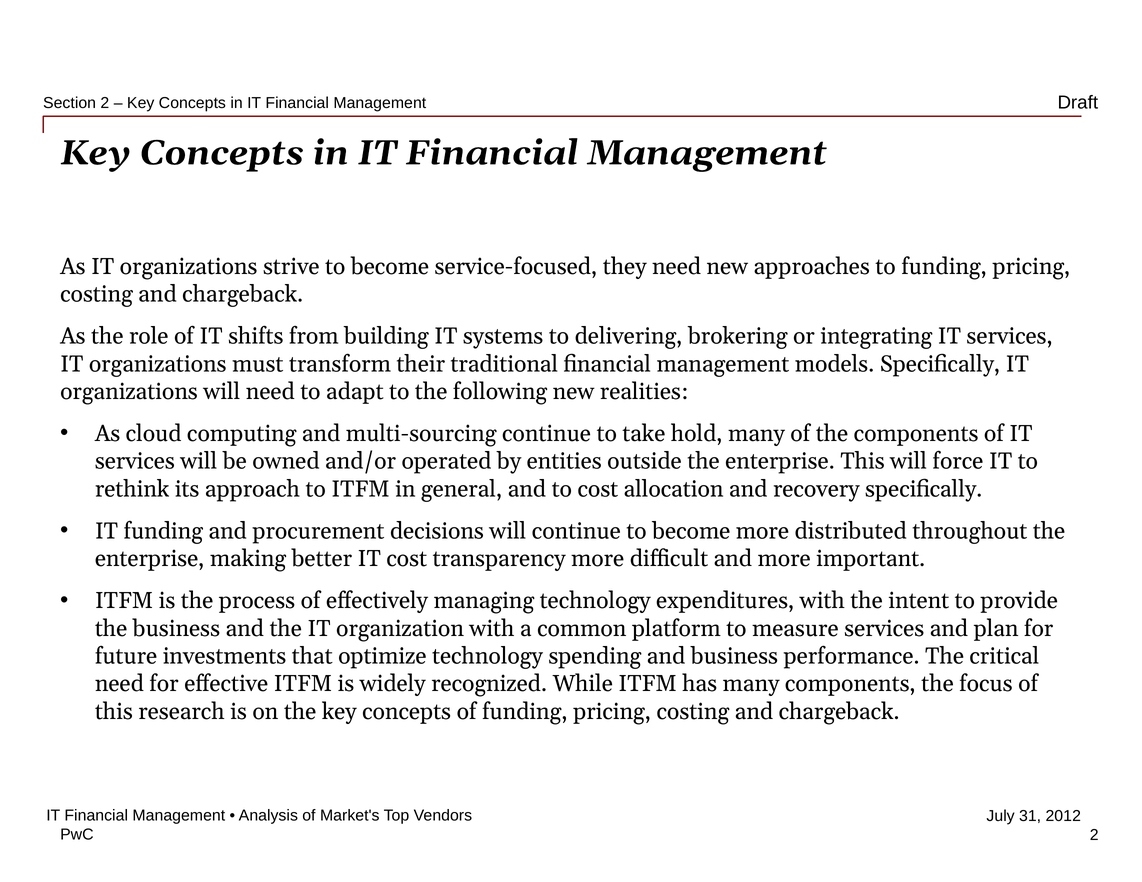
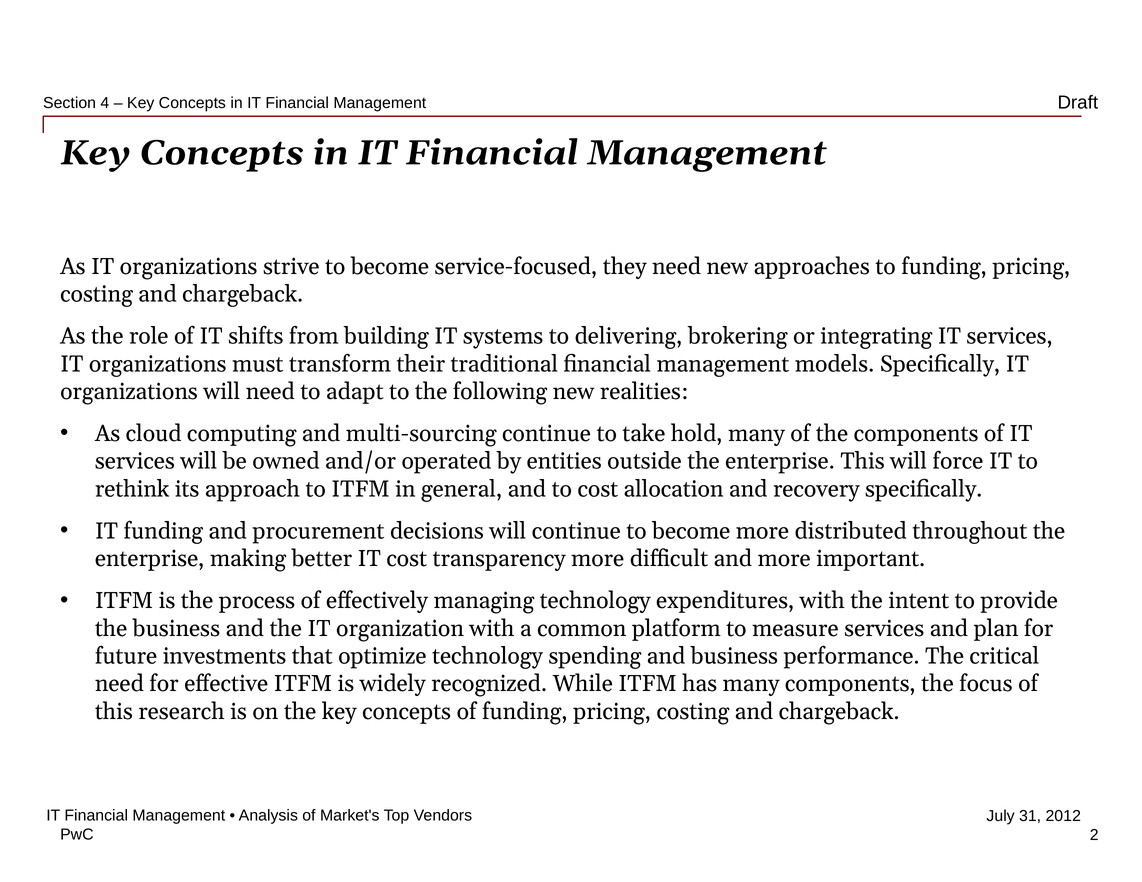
Section 2: 2 -> 4
